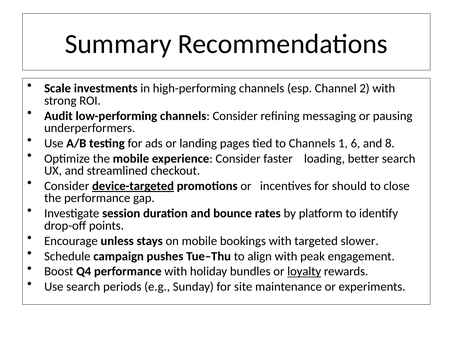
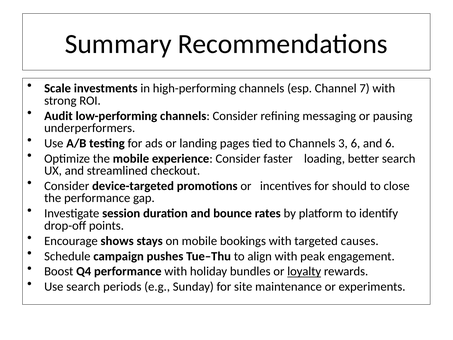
2: 2 -> 7
1: 1 -> 3
and 8: 8 -> 6
device-targeted underline: present -> none
unless: unless -> shows
slower: slower -> causes
